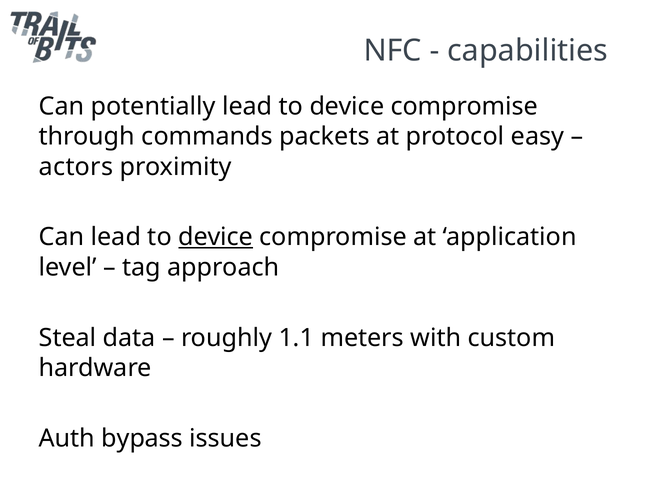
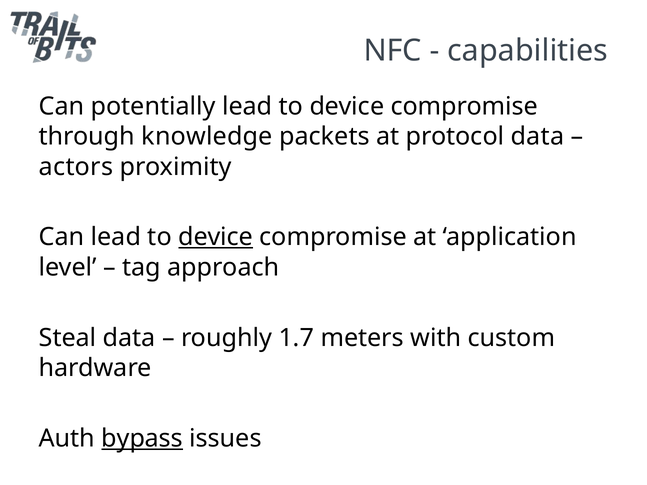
commands: commands -> knowledge
protocol easy: easy -> data
1.1: 1.1 -> 1.7
bypass underline: none -> present
